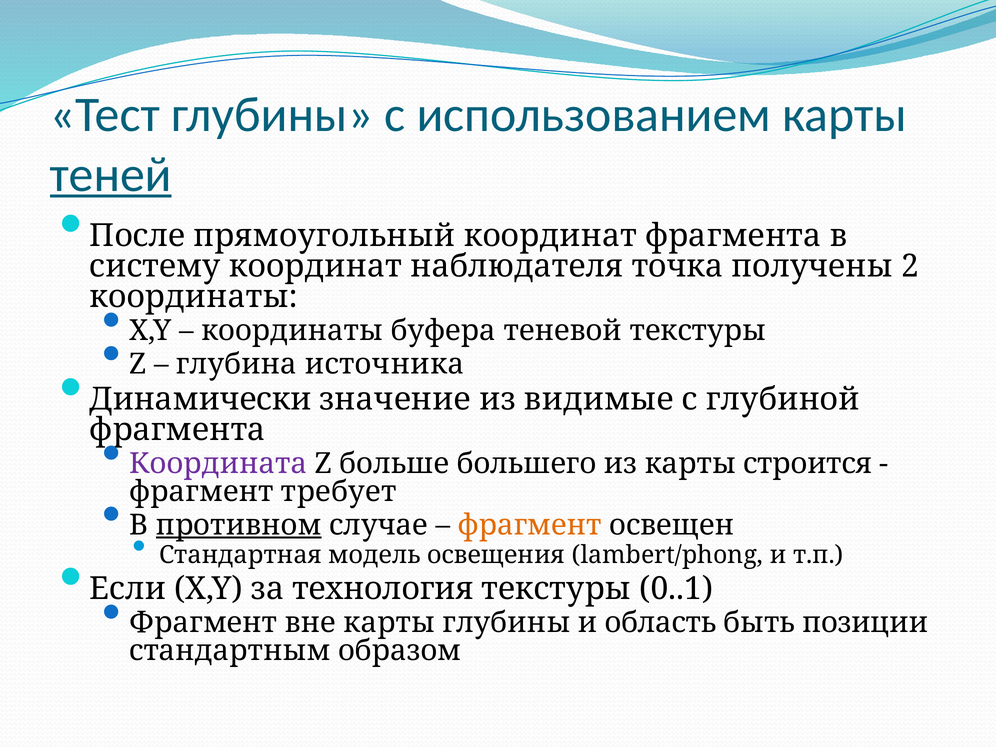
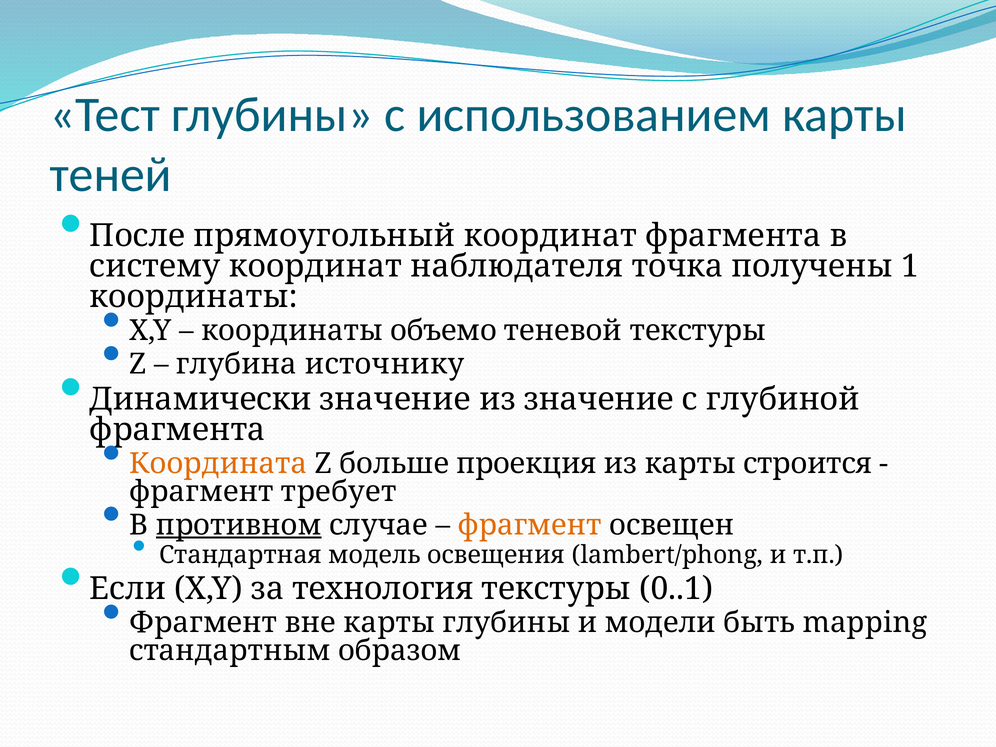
теней underline: present -> none
2: 2 -> 1
буфера: буфера -> объемо
источника: источника -> источнику
из видимые: видимые -> значение
Координата colour: purple -> orange
большего: большего -> проекция
область: область -> модели
позиции: позиции -> mapping
